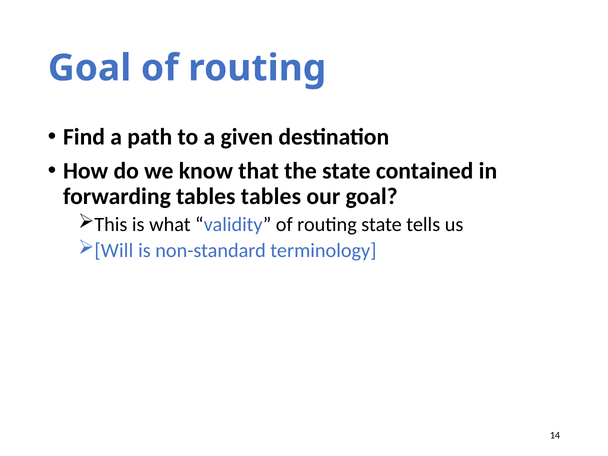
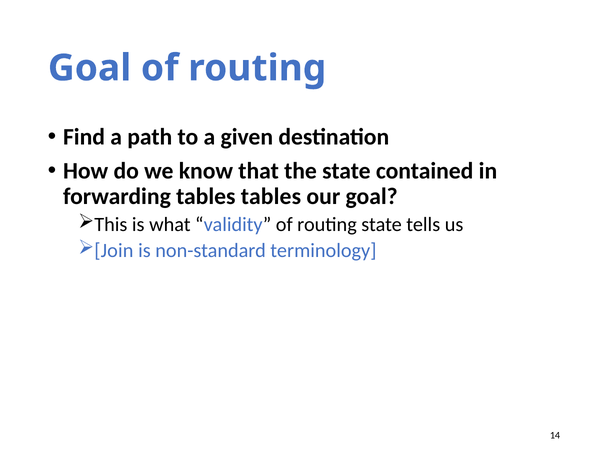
Will: Will -> Join
